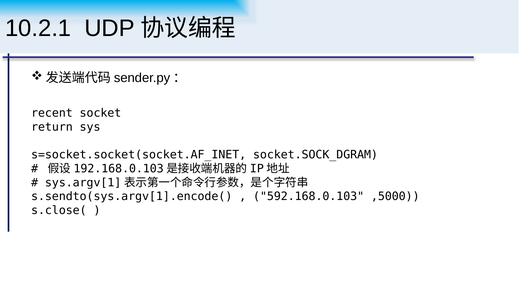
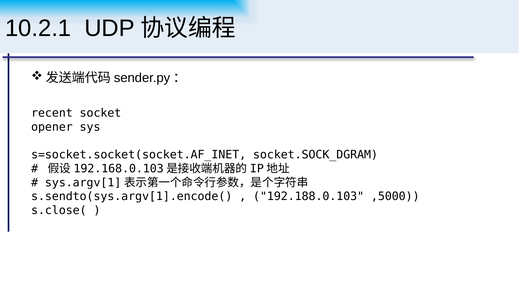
return: return -> opener
592.168.0.103: 592.168.0.103 -> 192.188.0.103
